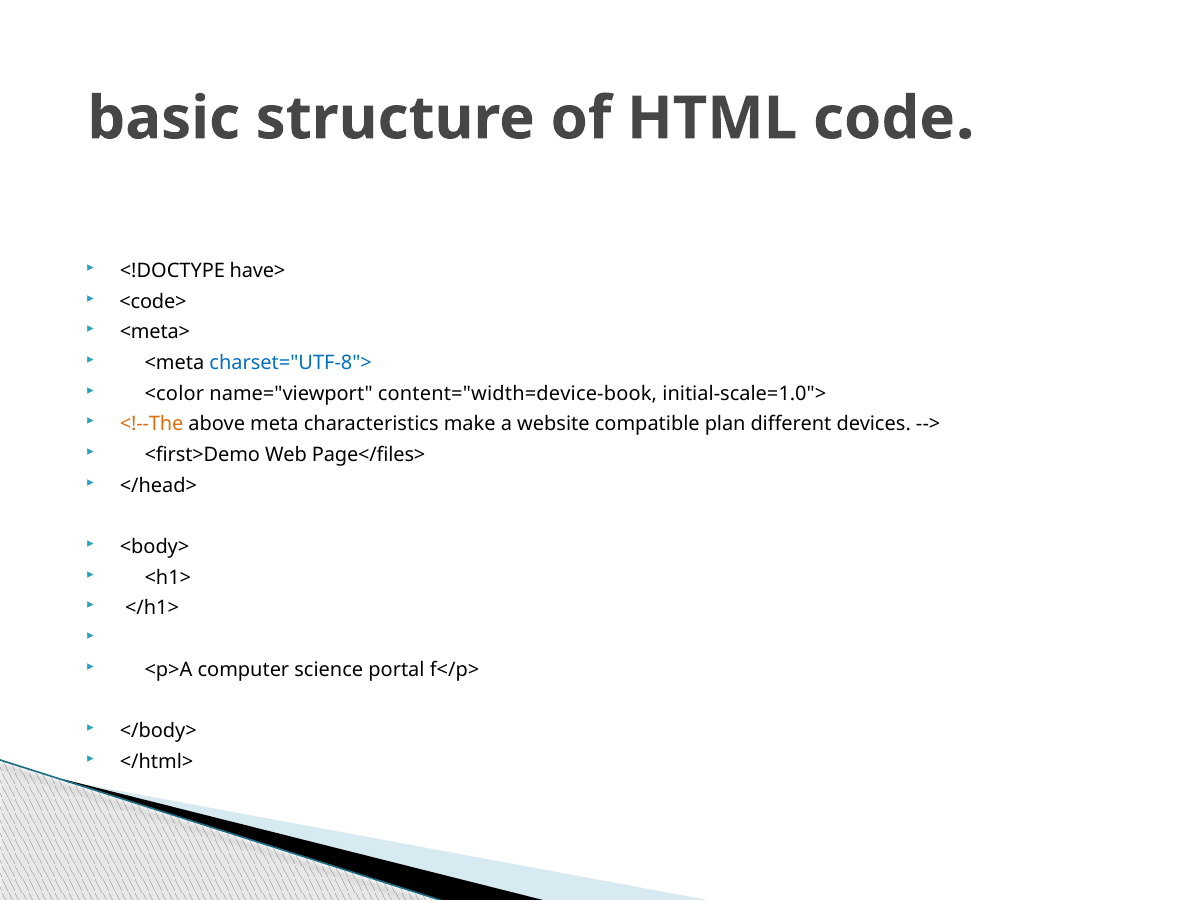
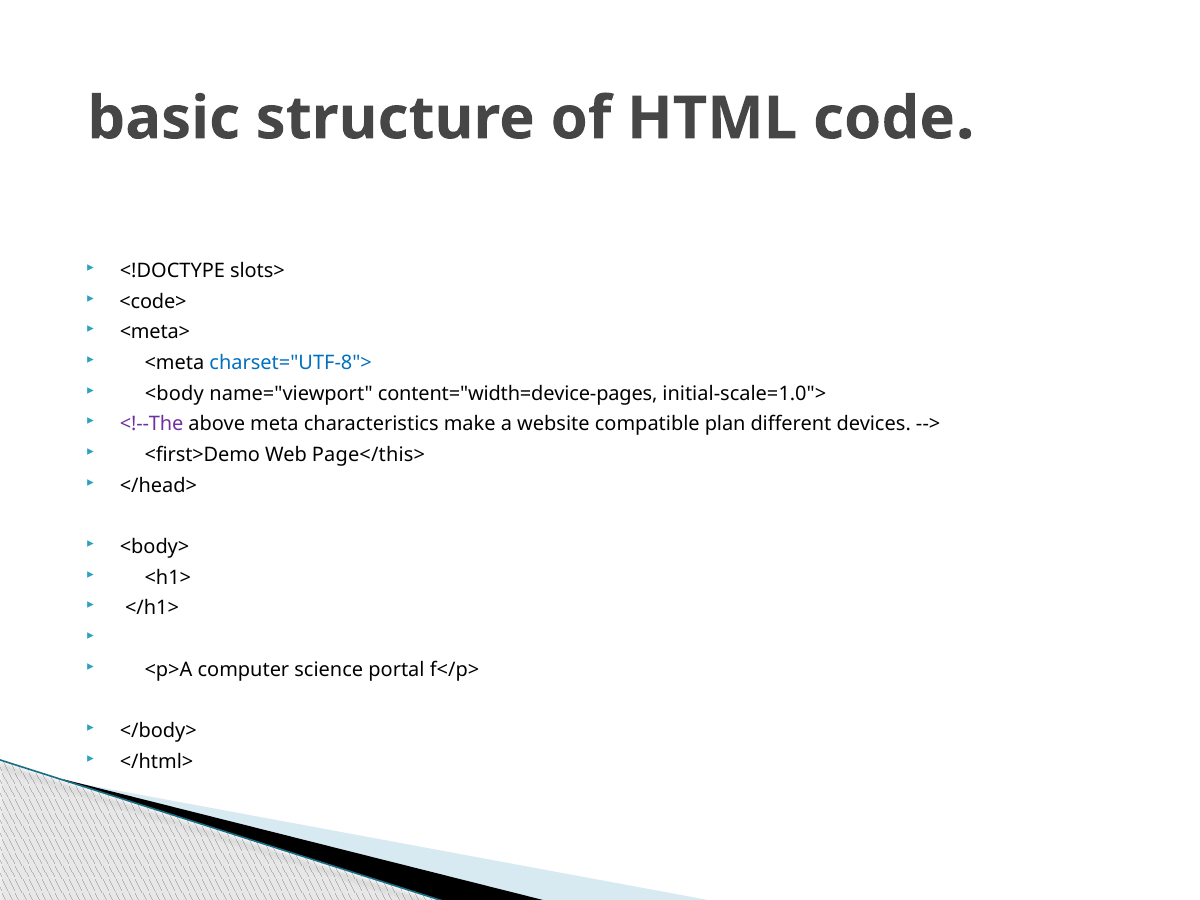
have>: have> -> slots>
<color: <color -> <body
content="width=device-book: content="width=device-book -> content="width=device-pages
<!--The colour: orange -> purple
Page</files>: Page</files> -> Page</this>
